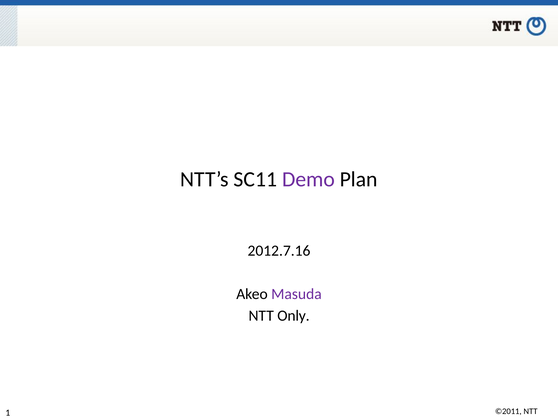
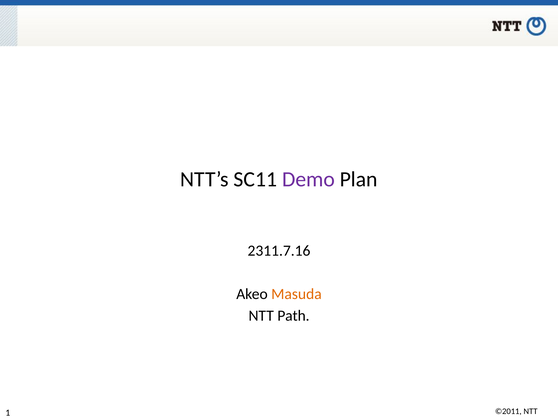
2012.7.16: 2012.7.16 -> 2311.7.16
Masuda colour: purple -> orange
Only: Only -> Path
